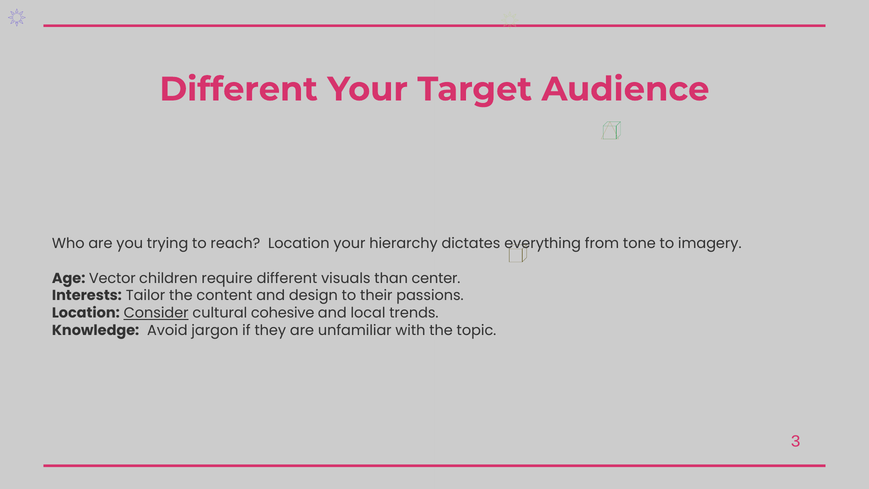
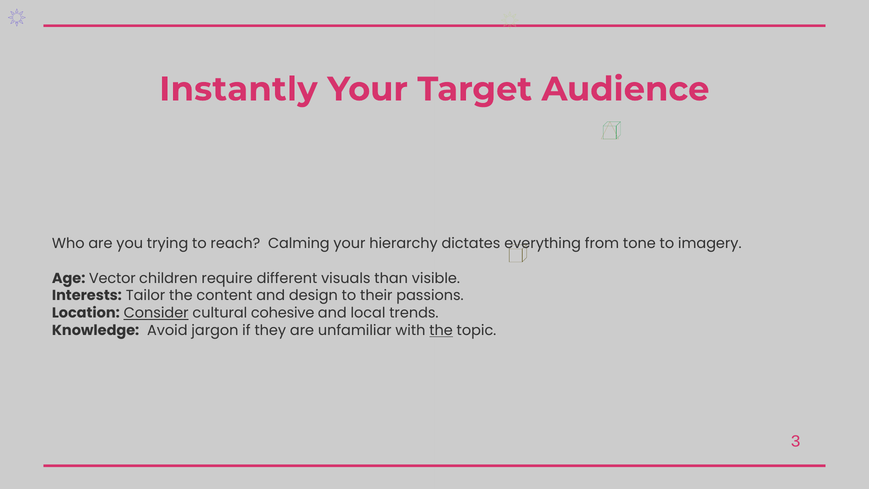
Different at (239, 89): Different -> Instantly
reach Location: Location -> Calming
center: center -> visible
the at (441, 330) underline: none -> present
